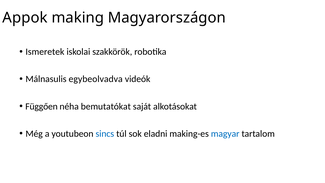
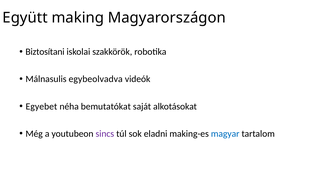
Appok: Appok -> Együtt
Ismeretek: Ismeretek -> Biztosítani
Függően: Függően -> Egyebet
sincs colour: blue -> purple
